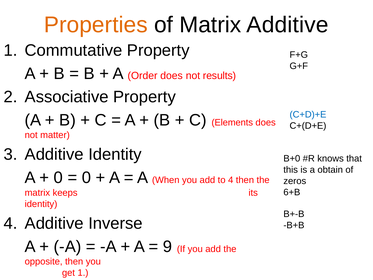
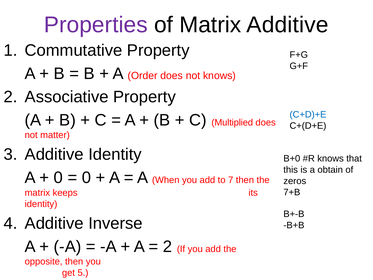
Properties colour: orange -> purple
not results: results -> knows
Elements: Elements -> Multiplied
to 4: 4 -> 7
6+B: 6+B -> 7+B
9 at (168, 246): 9 -> 2
get 1: 1 -> 5
